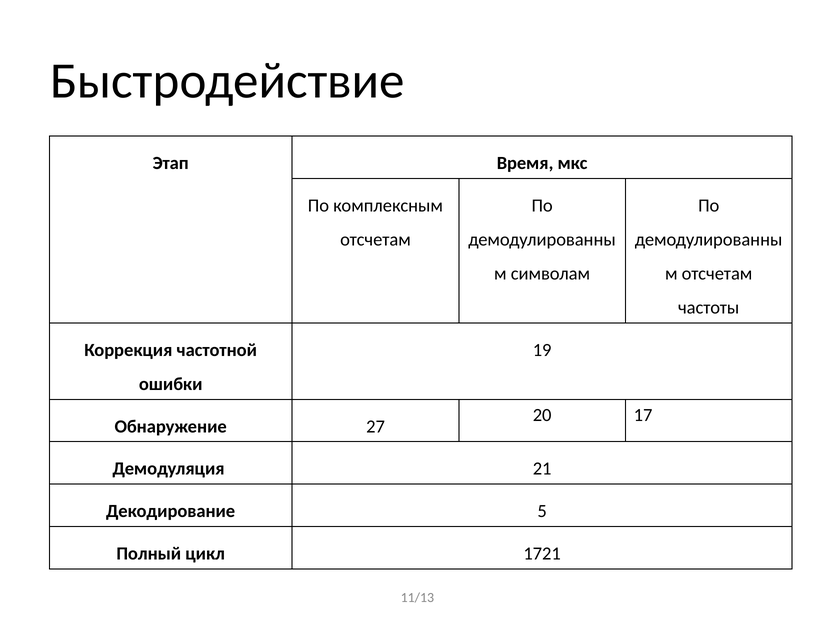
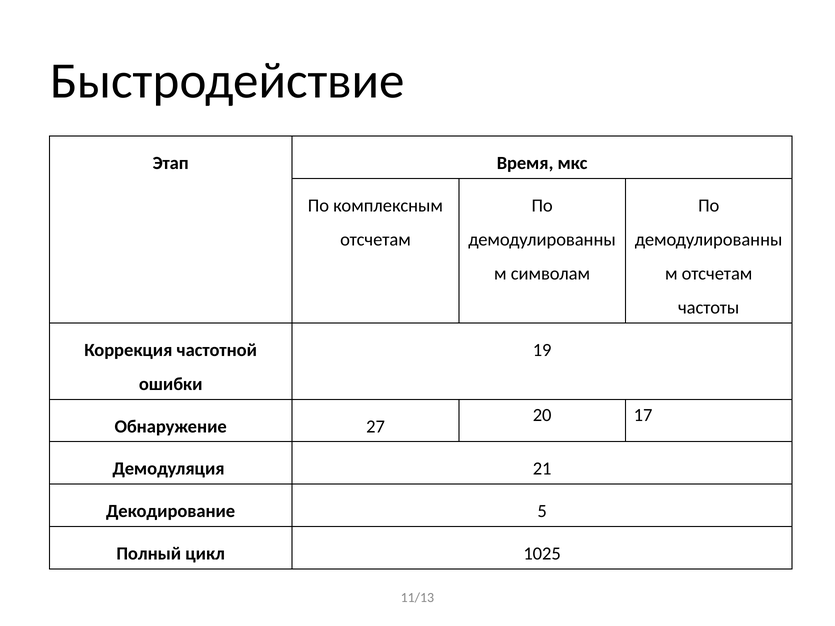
1721: 1721 -> 1025
